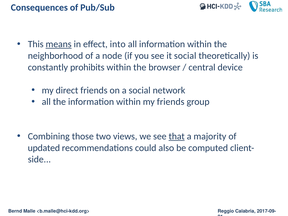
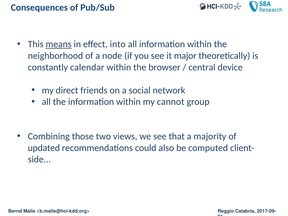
it social: social -> major
prohibits: prohibits -> calendar
my friends: friends -> cannot
that underline: present -> none
